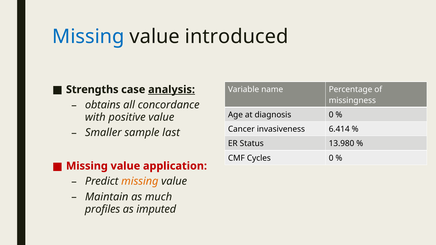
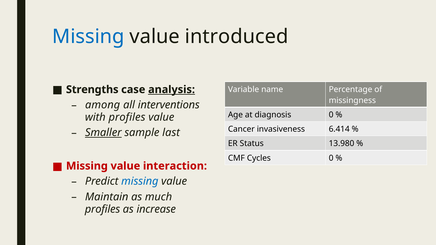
obtains: obtains -> among
concordance: concordance -> interventions
with positive: positive -> profiles
Smaller underline: none -> present
application: application -> interaction
missing at (140, 182) colour: orange -> blue
imputed: imputed -> increase
